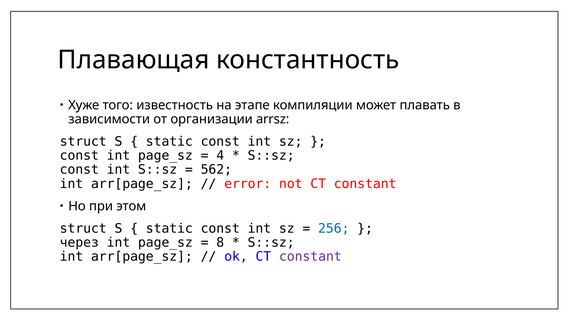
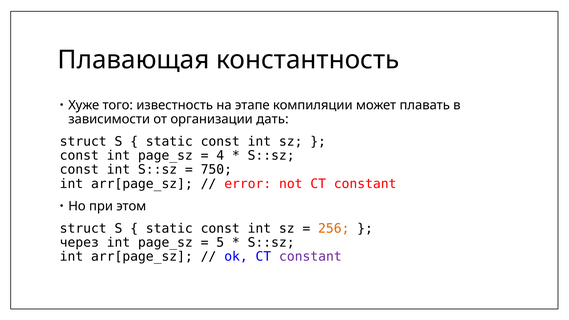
arrsz: arrsz -> дать
562: 562 -> 750
256 colour: blue -> orange
8: 8 -> 5
